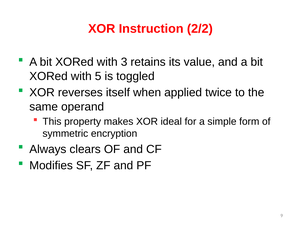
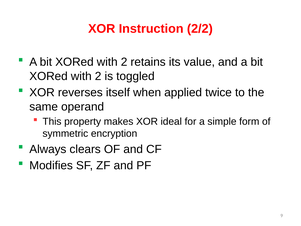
3 at (124, 62): 3 -> 2
5 at (98, 76): 5 -> 2
